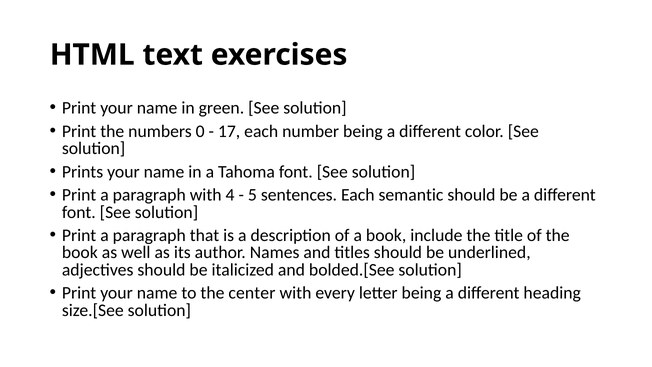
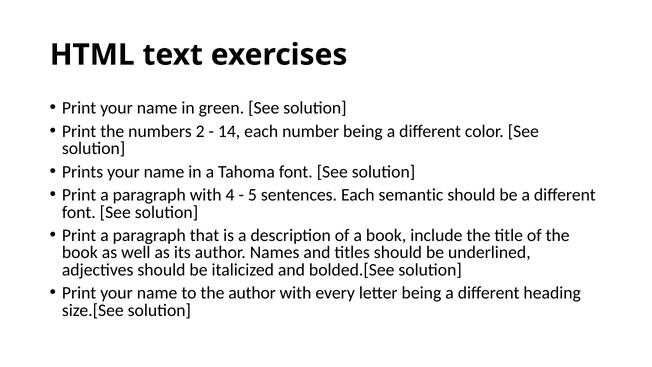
0: 0 -> 2
17: 17 -> 14
the center: center -> author
